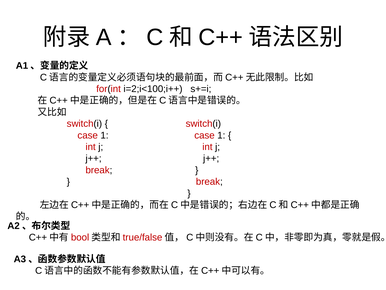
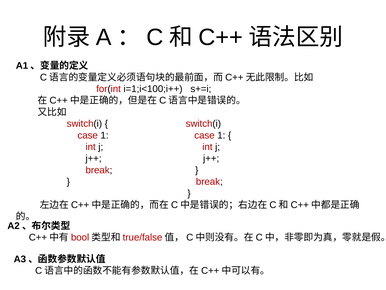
i=2;i<100;i++: i=2;i<100;i++ -> i=1;i<100;i++
